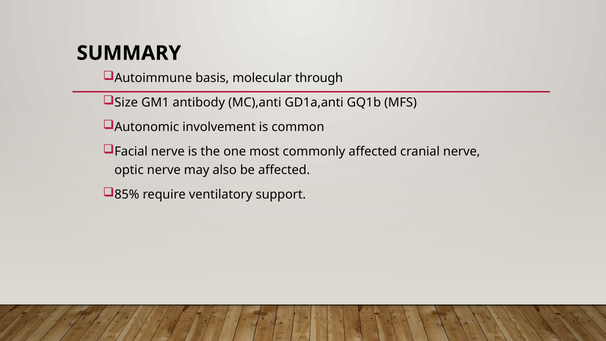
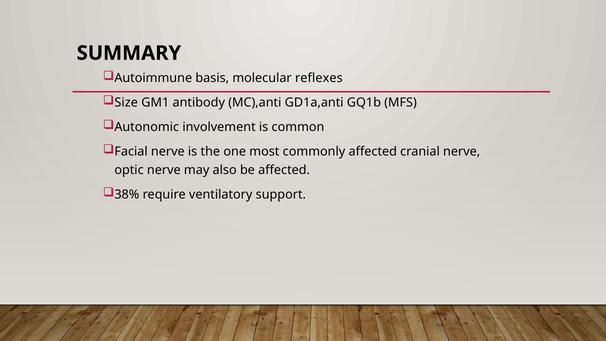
through: through -> reflexes
85%: 85% -> 38%
